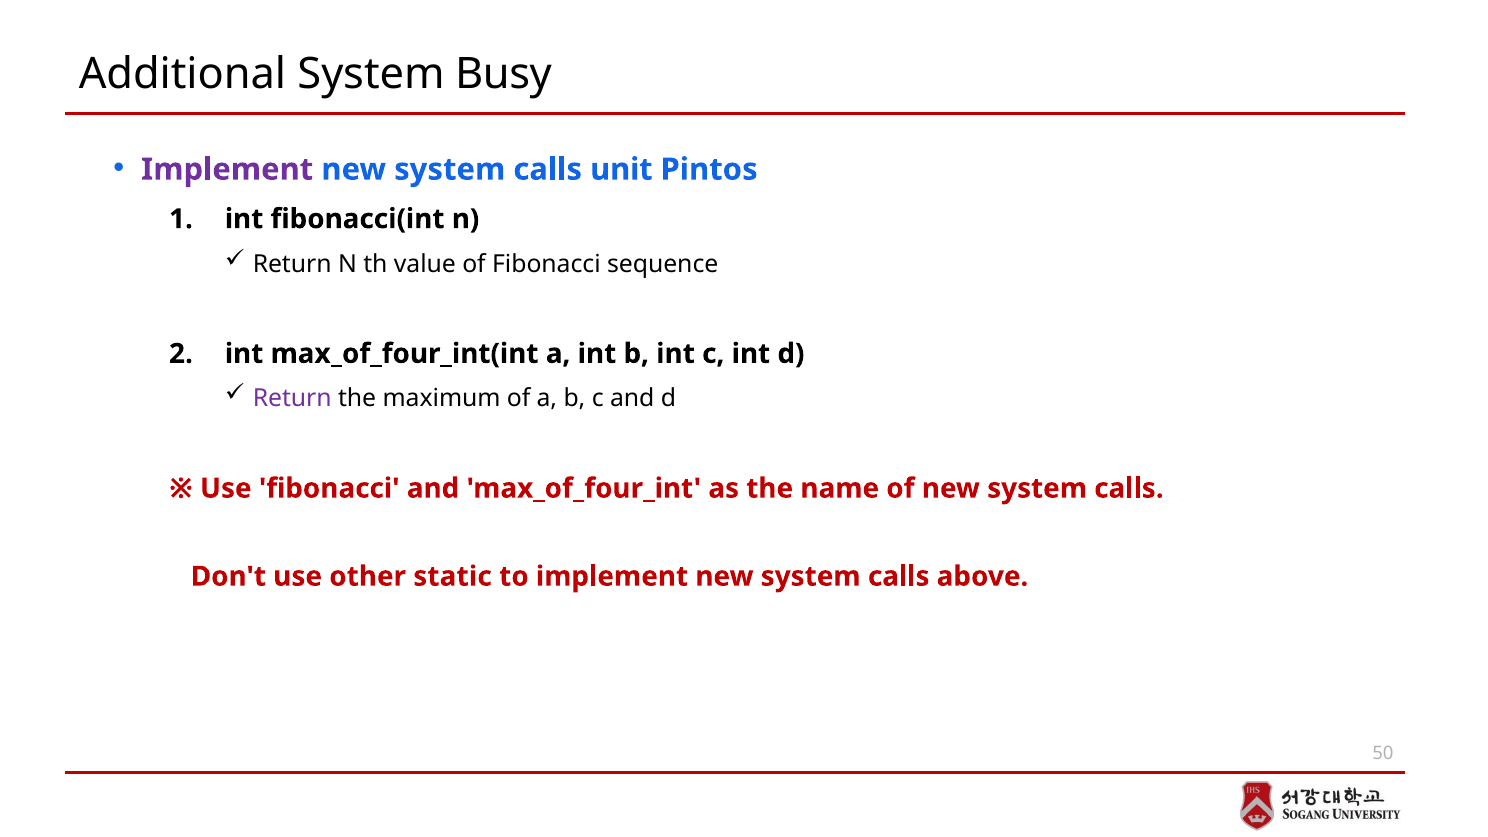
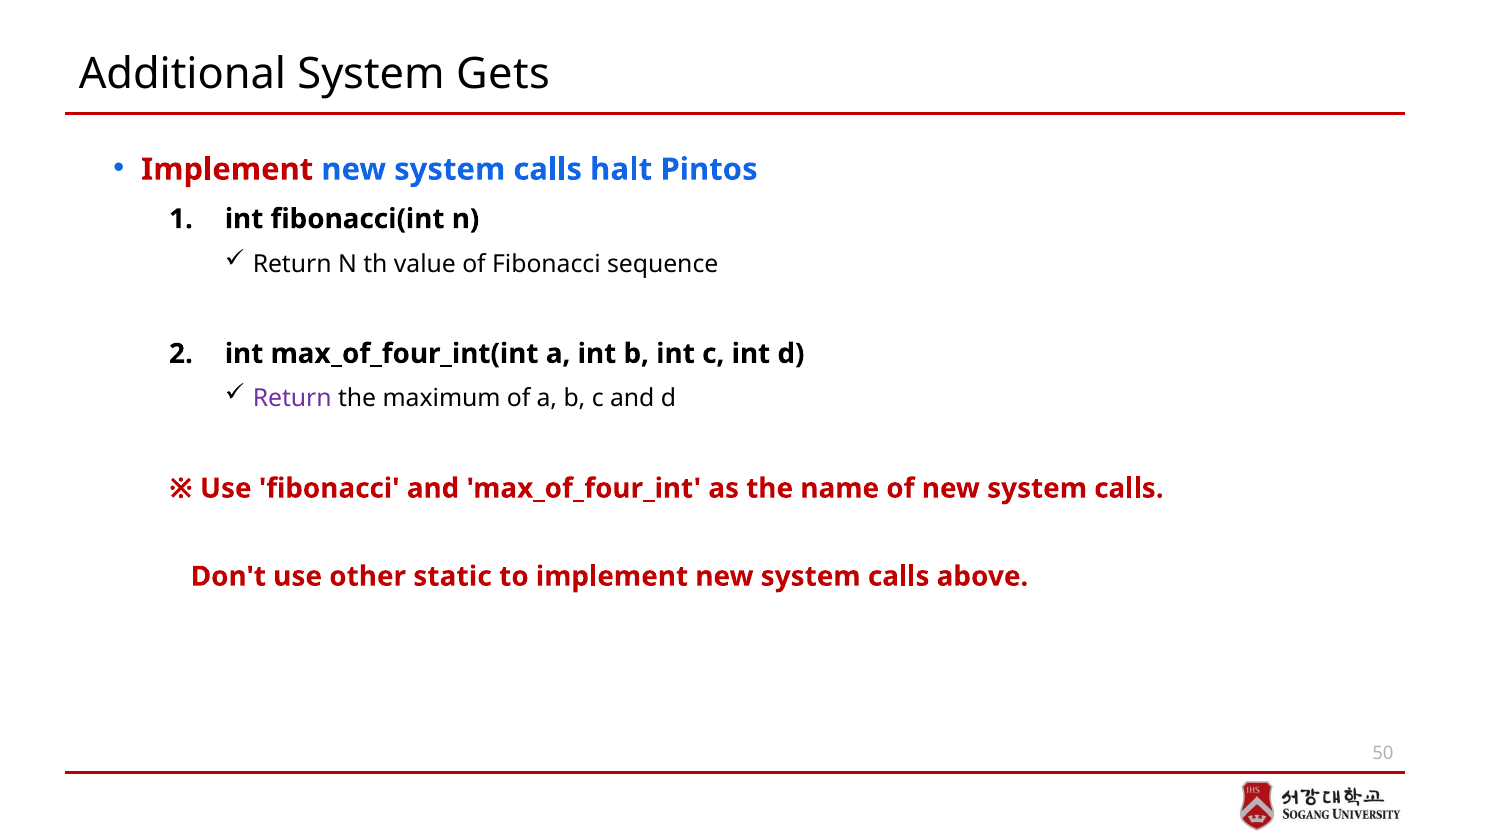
Busy: Busy -> Gets
Implement at (227, 169) colour: purple -> red
unit: unit -> halt
